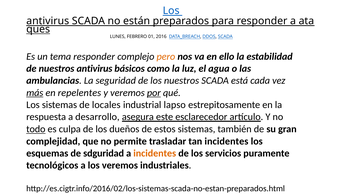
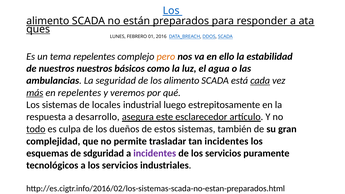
antivirus at (48, 21): antivirus -> alimento
tema responder: responder -> repelentes
nuestros antivirus: antivirus -> nuestros
de los nuestros: nuestros -> alimento
cada underline: none -> present
por underline: present -> none
lapso: lapso -> luego
incidentes at (155, 153) colour: orange -> purple
a los veremos: veremos -> servicios
